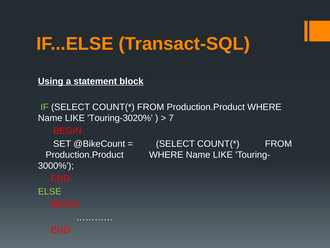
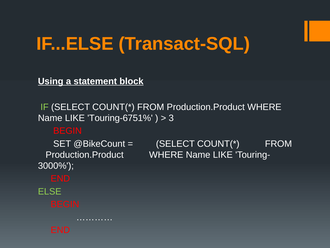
Touring-3020%: Touring-3020% -> Touring-6751%
7: 7 -> 3
